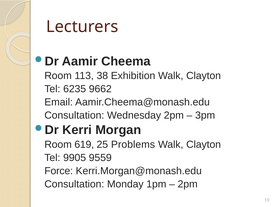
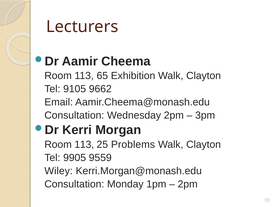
38: 38 -> 65
6235: 6235 -> 9105
619 at (84, 144): 619 -> 113
Force: Force -> Wiley
